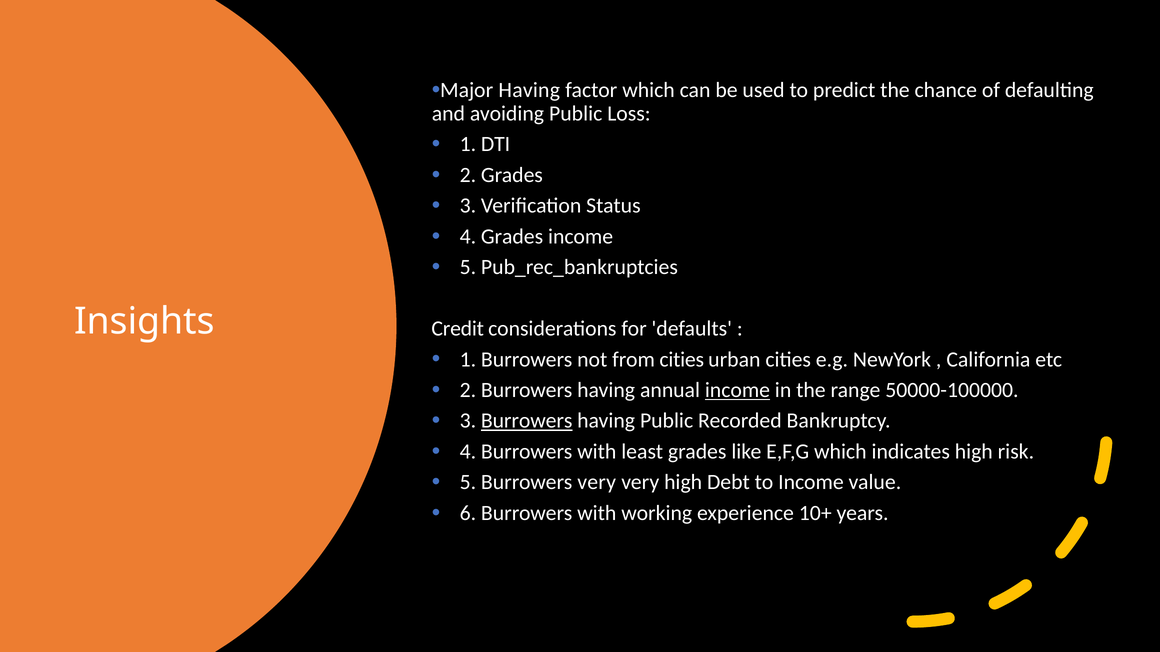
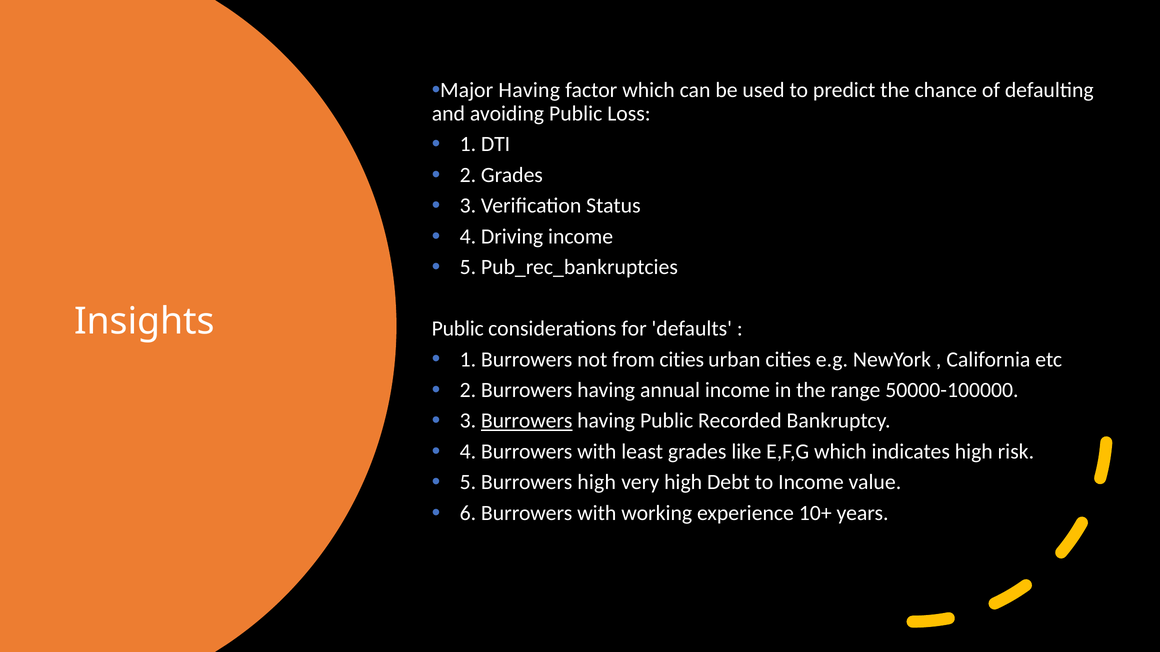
4 Grades: Grades -> Driving
Credit at (458, 329): Credit -> Public
income at (737, 390) underline: present -> none
Burrowers very: very -> high
